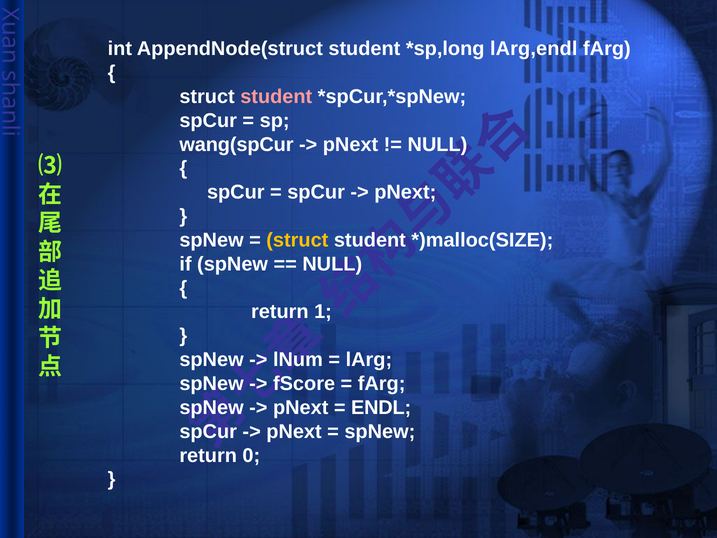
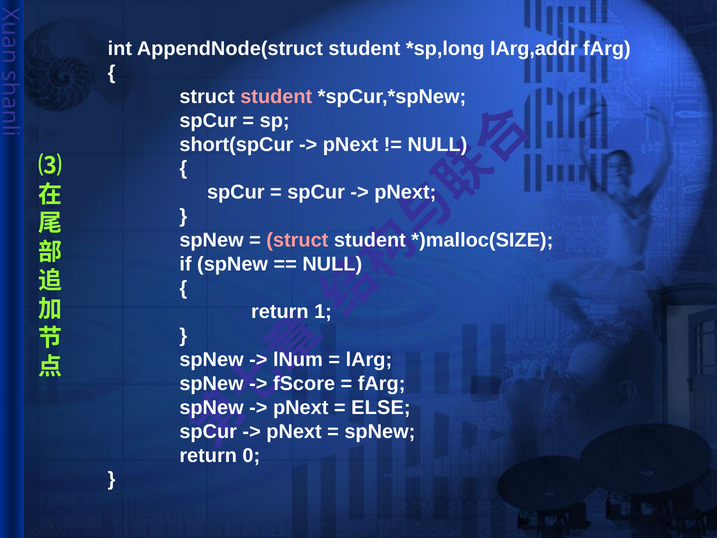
lArg,endl: lArg,endl -> lArg,addr
wang(spCur: wang(spCur -> short(spCur
struct at (297, 240) colour: yellow -> pink
ENDL: ENDL -> ELSE
